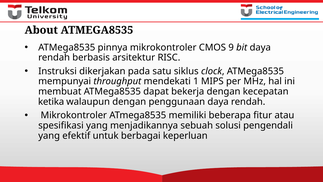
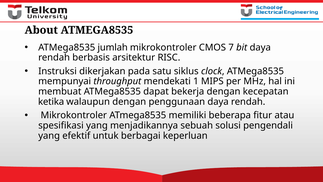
pinnya: pinnya -> jumlah
9: 9 -> 7
